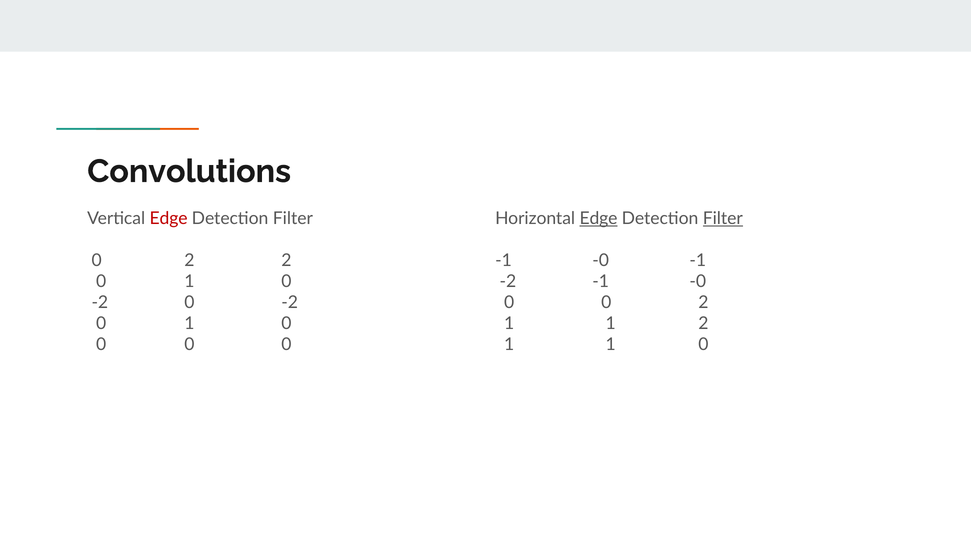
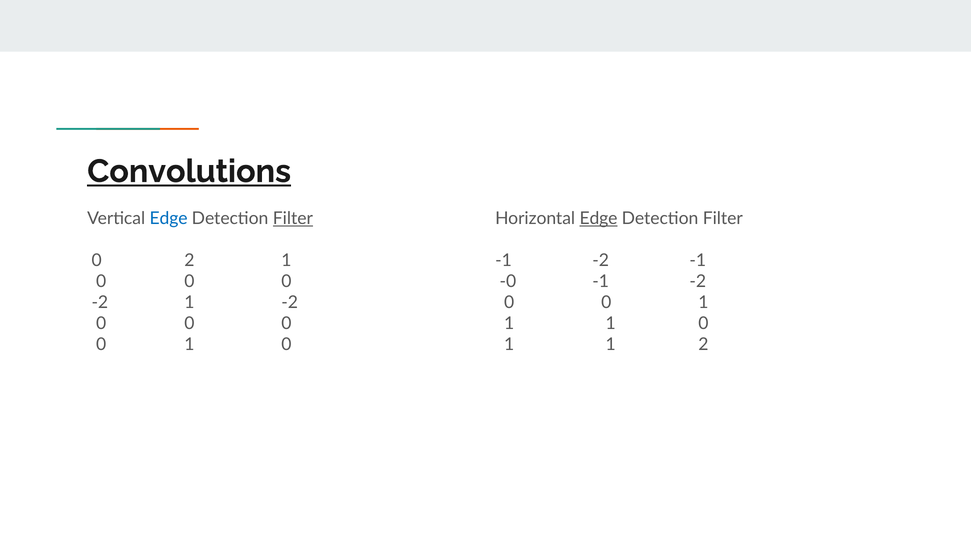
Convolutions underline: none -> present
Edge at (169, 218) colour: red -> blue
Filter at (293, 218) underline: none -> present
Filter at (723, 218) underline: present -> none
2 2: 2 -> 1
-0 at (601, 260): -0 -> -2
1 at (189, 282): 1 -> 0
-2 at (508, 282): -2 -> -0
-0 at (698, 282): -0 -> -2
0 at (189, 303): 0 -> 1
2 at (703, 303): 2 -> 1
1 at (189, 324): 1 -> 0
1 1 2: 2 -> 0
0 at (189, 345): 0 -> 1
1 1 0: 0 -> 2
